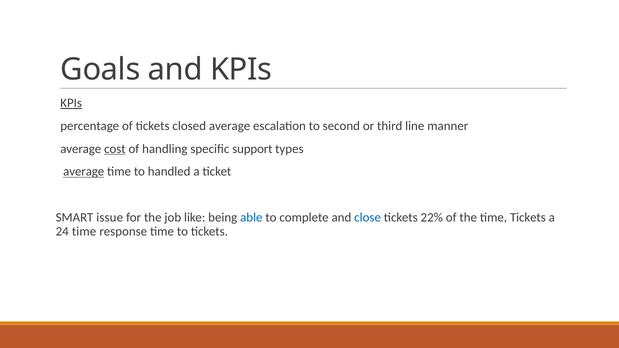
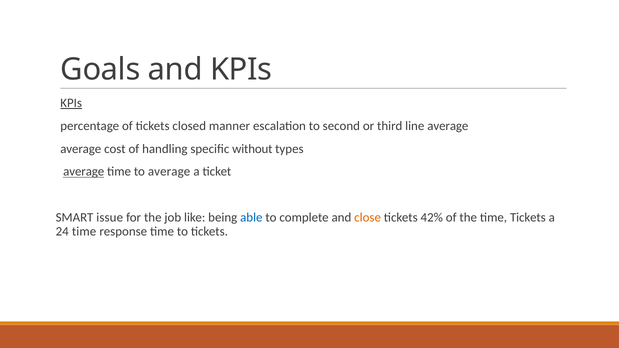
closed average: average -> manner
line manner: manner -> average
cost underline: present -> none
support: support -> without
to handled: handled -> average
close colour: blue -> orange
22%: 22% -> 42%
